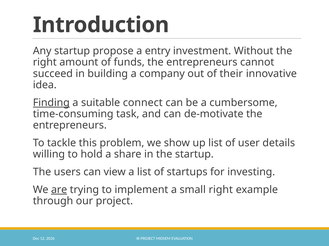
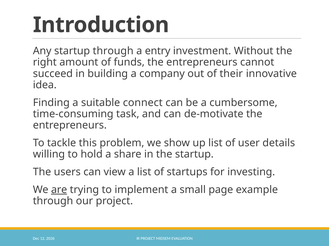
startup propose: propose -> through
Finding underline: present -> none
small right: right -> page
